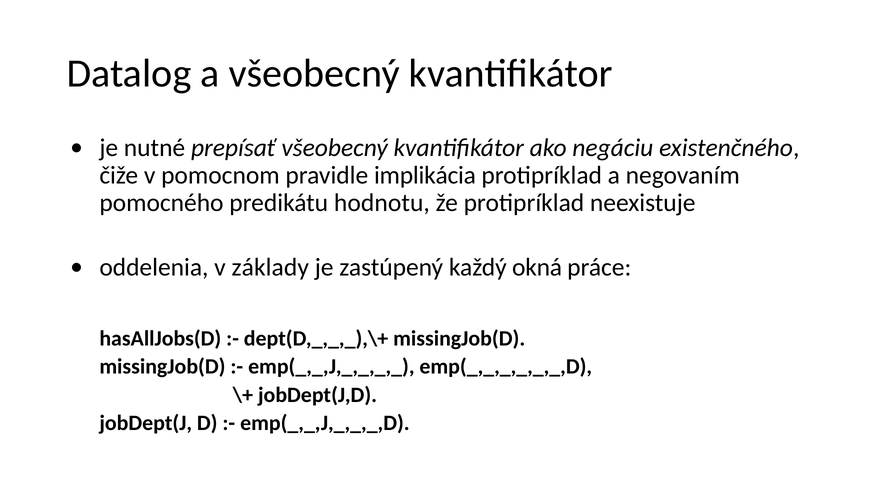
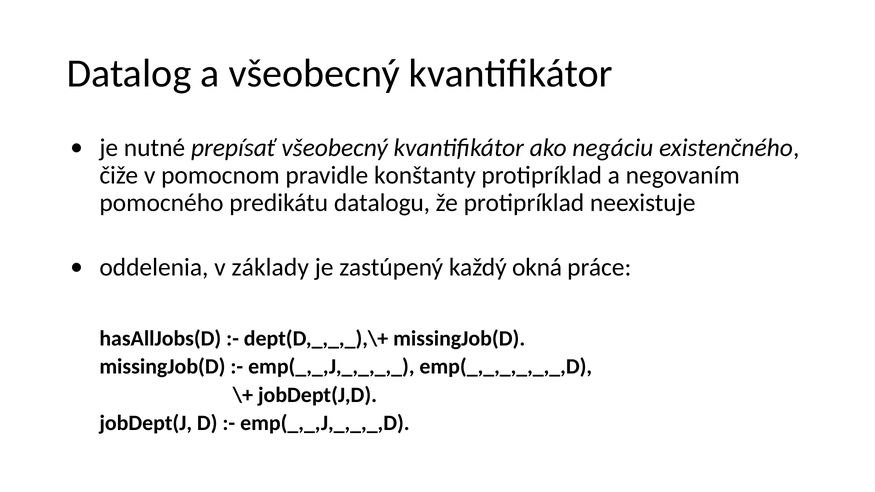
implikácia: implikácia -> konštanty
hodnotu: hodnotu -> datalogu
